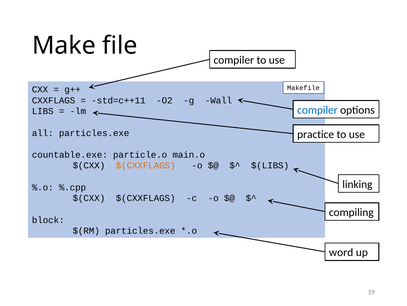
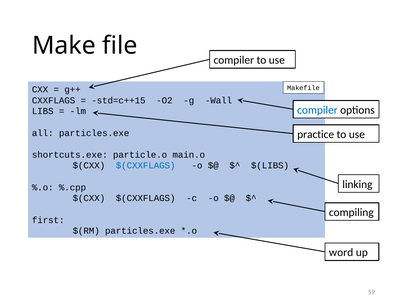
std=c++11: std=c++11 -> std=c++15
countable.exe: countable.exe -> shortcuts.exe
$(CXXFLAGS at (146, 165) colour: orange -> blue
block: block -> first
